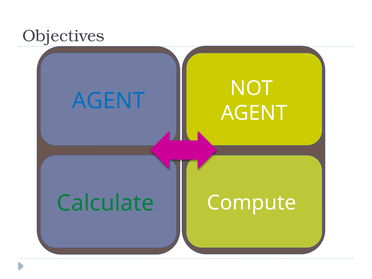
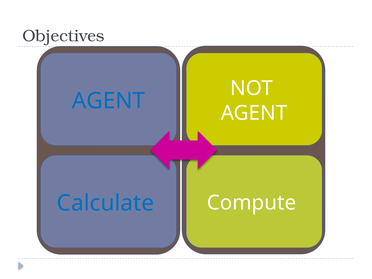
Calculate colour: green -> blue
